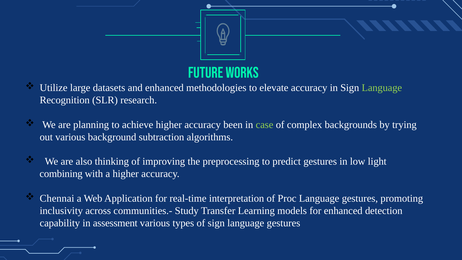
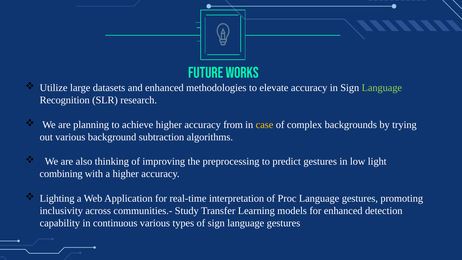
been: been -> from
case colour: light green -> yellow
Chennai: Chennai -> Lighting
assessment: assessment -> continuous
